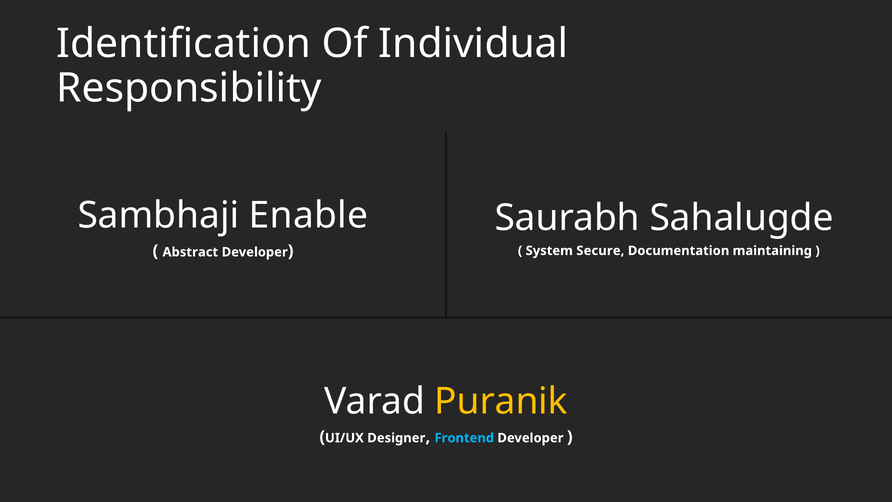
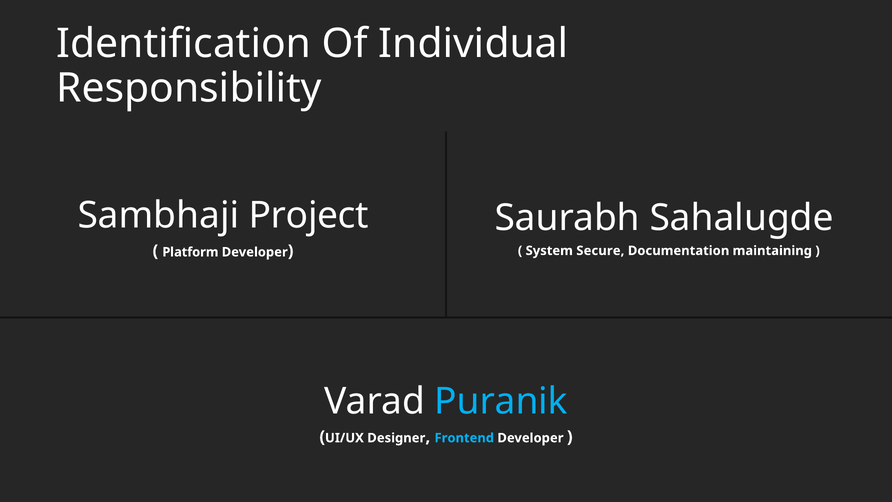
Enable: Enable -> Project
Abstract: Abstract -> Platform
Puranik colour: yellow -> light blue
